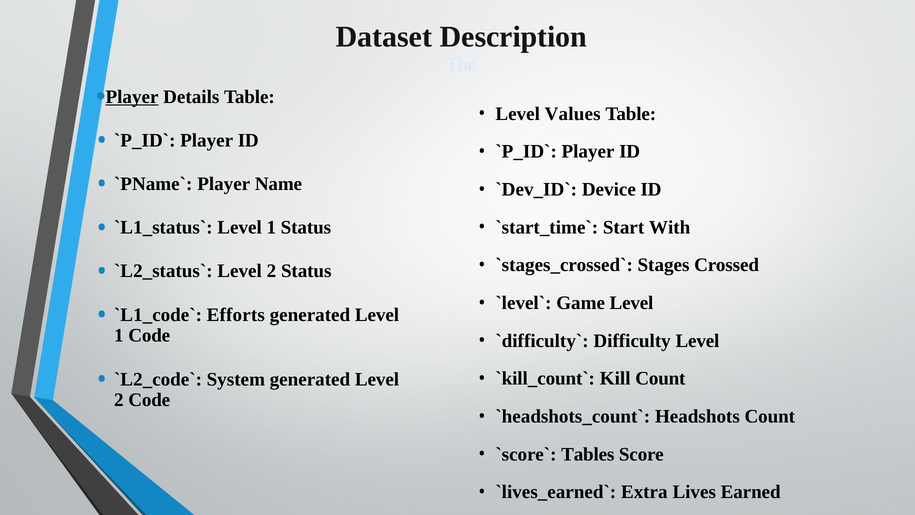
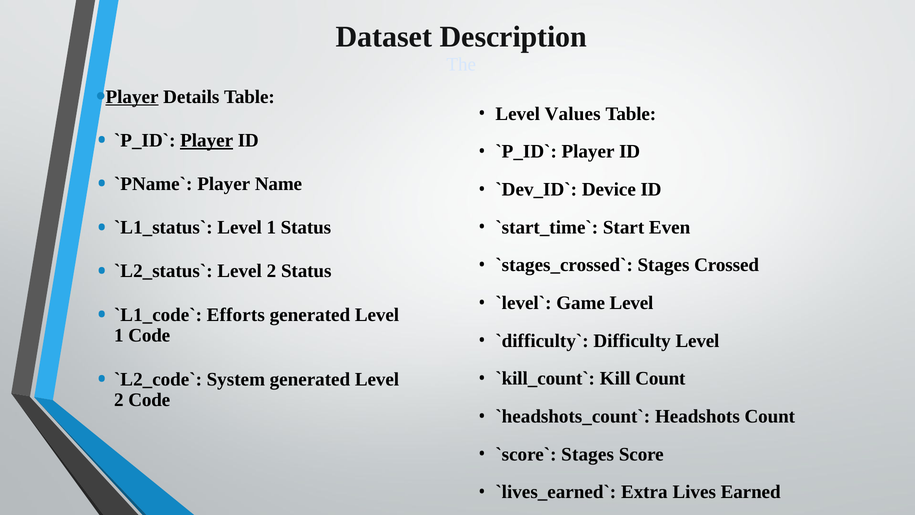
Player at (207, 140) underline: none -> present
With: With -> Even
Tables at (588, 454): Tables -> Stages
